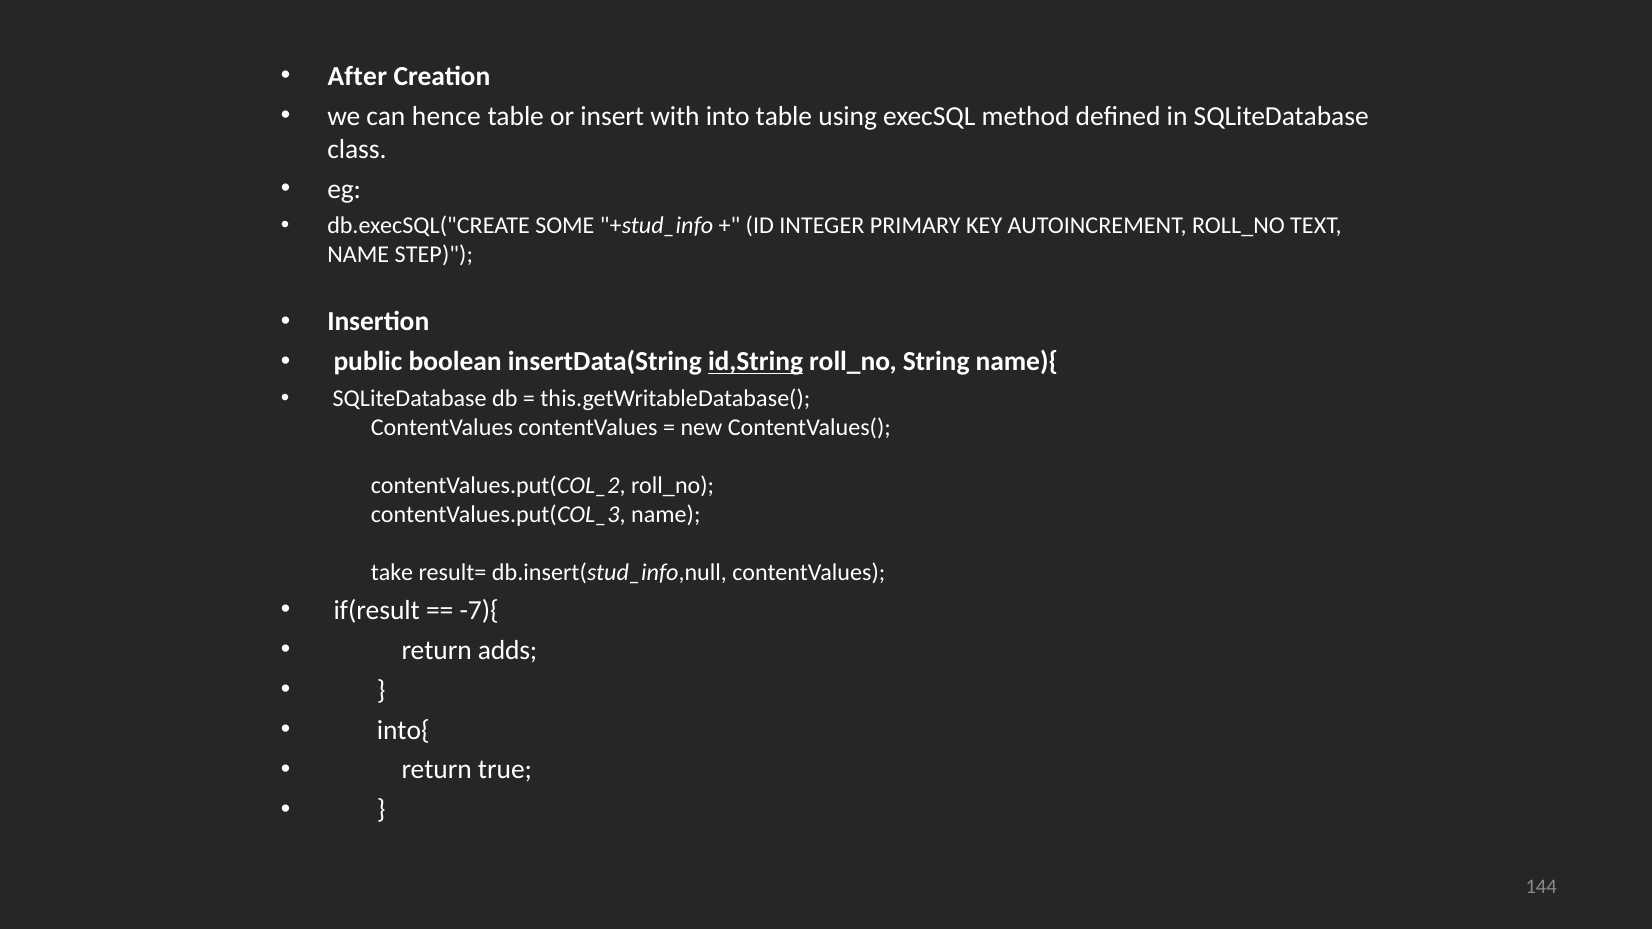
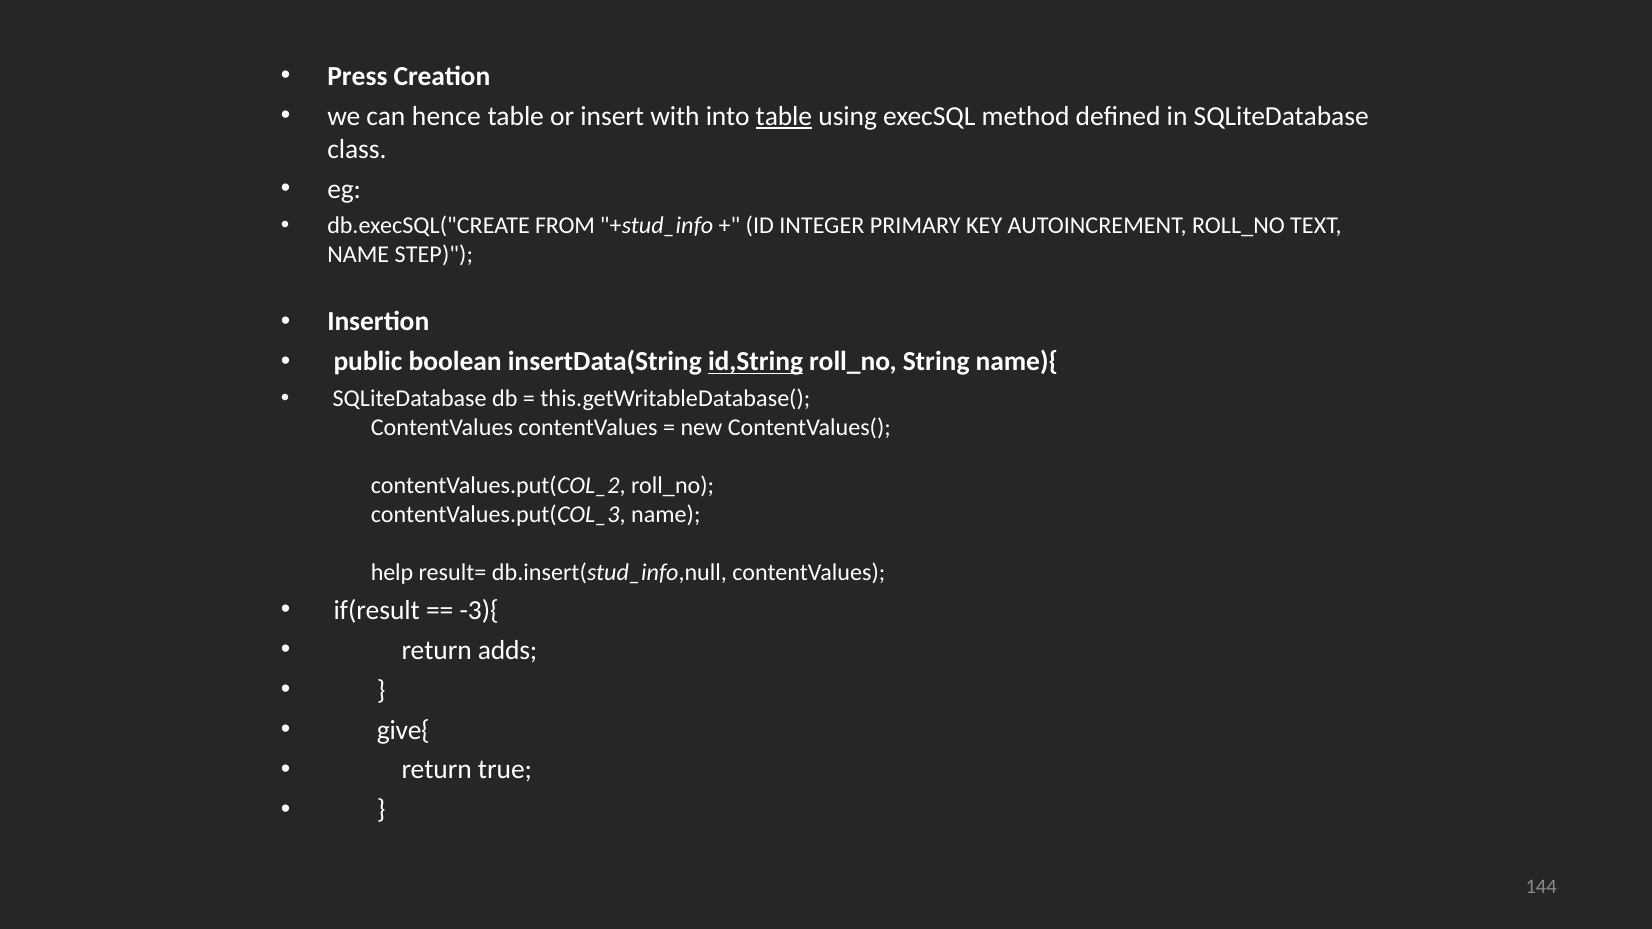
After: After -> Press
table at (784, 116) underline: none -> present
SOME: SOME -> FROM
take: take -> help
-7){: -7){ -> -3){
into{: into{ -> give{
